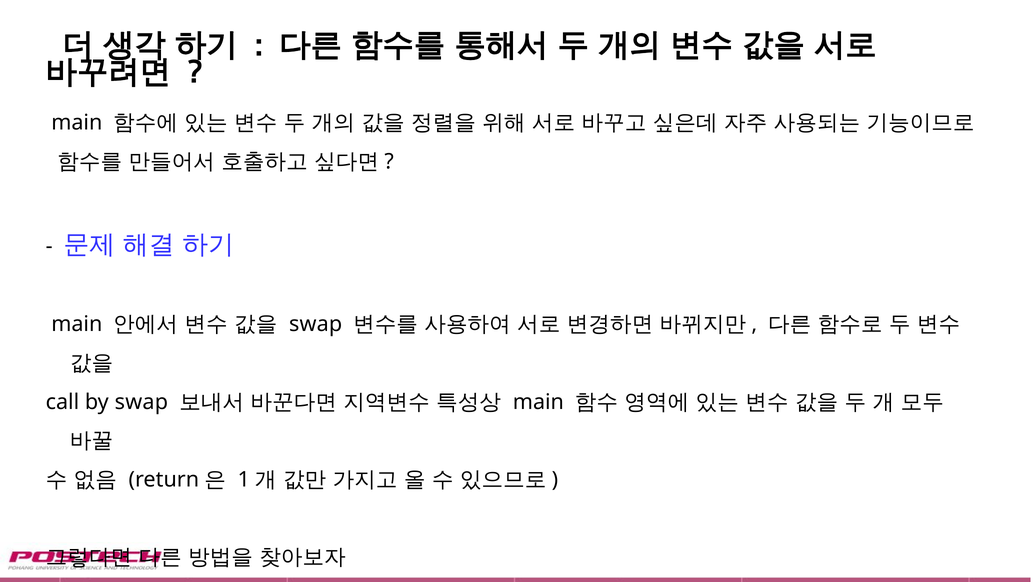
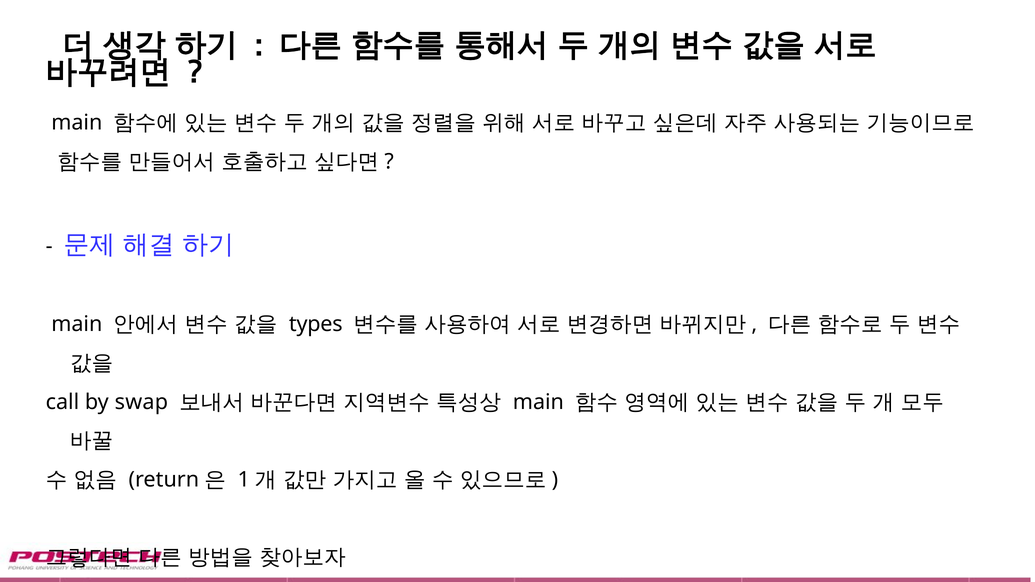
swap at (316, 324): swap -> types
